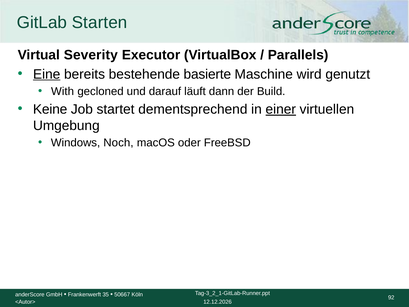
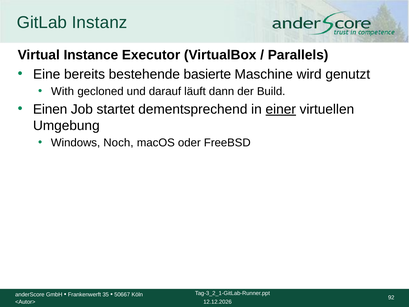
Starten: Starten -> Instanz
Severity: Severity -> Instance
Eine underline: present -> none
Keine: Keine -> Einen
